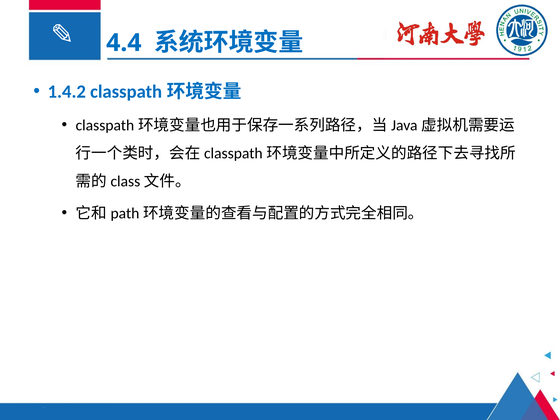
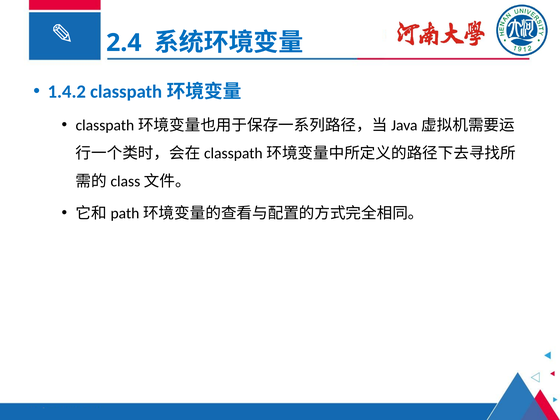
4.4: 4.4 -> 2.4
